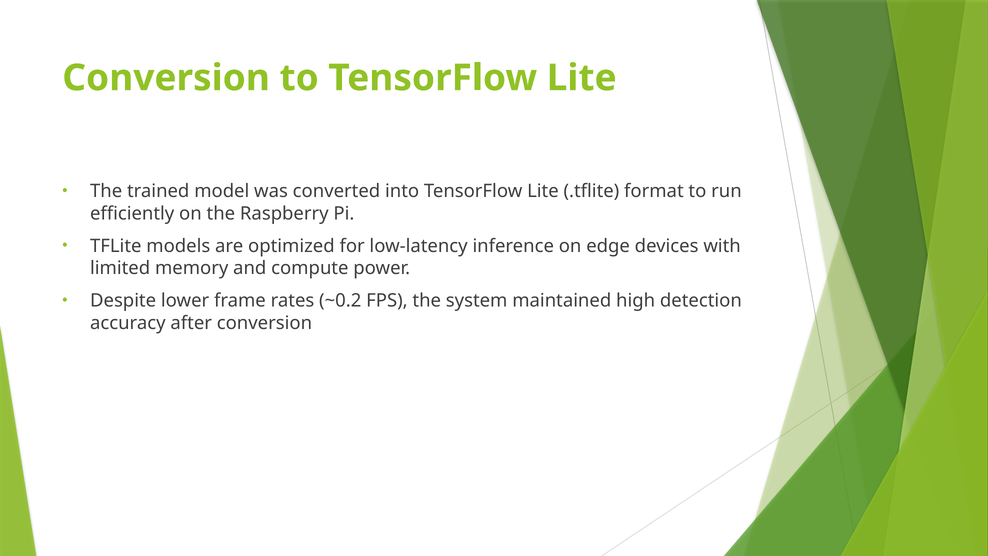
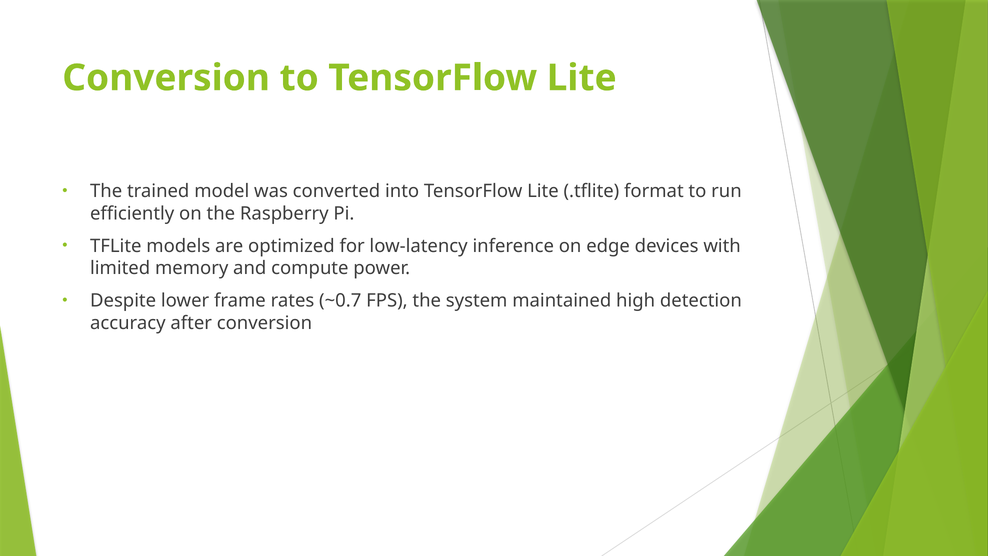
~0.2: ~0.2 -> ~0.7
